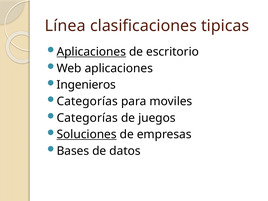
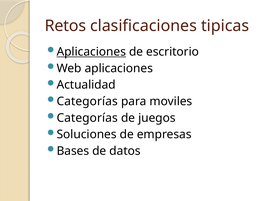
Línea: Línea -> Retos
Ingenieros: Ingenieros -> Actualidad
Soluciones underline: present -> none
